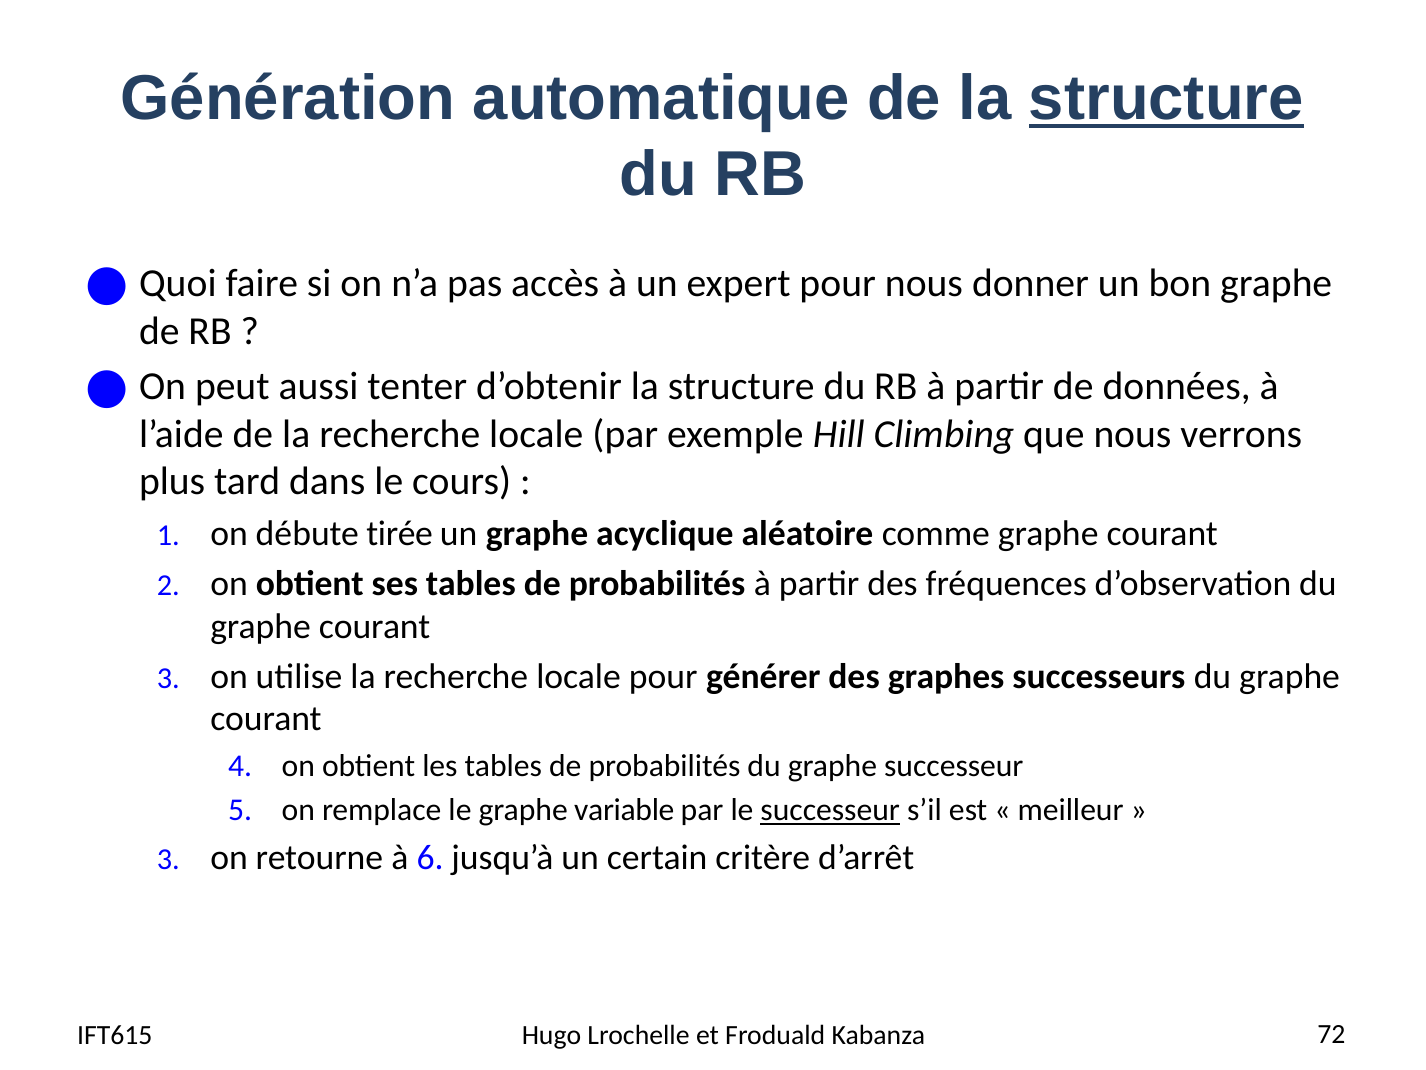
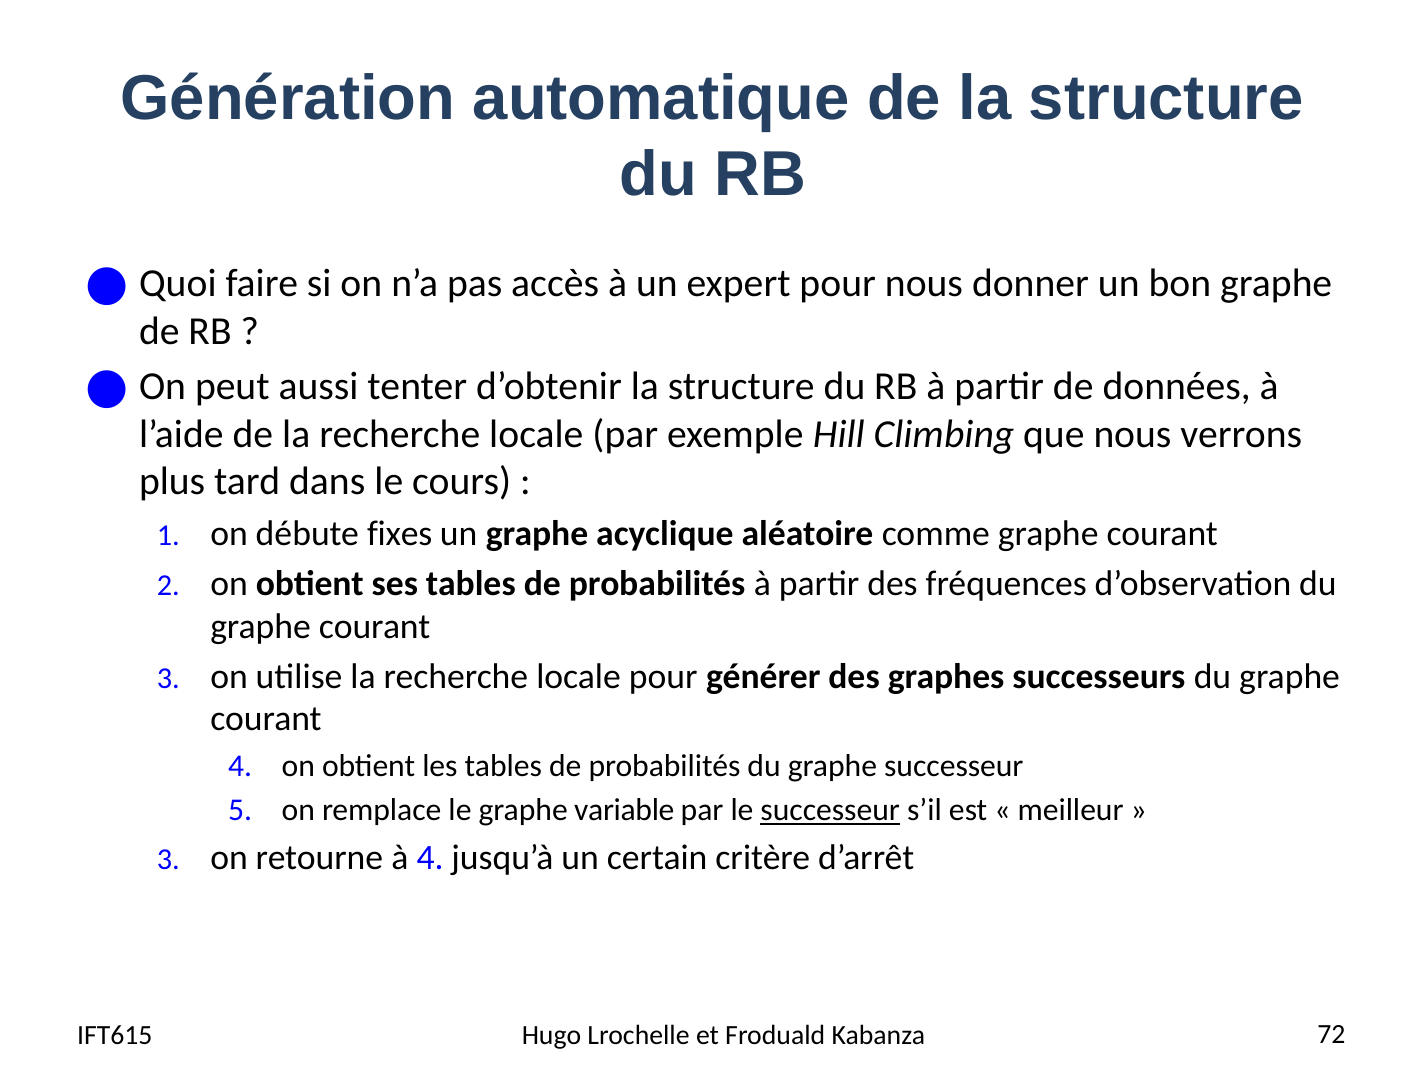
structure at (1166, 98) underline: present -> none
tirée: tirée -> fixes
à 6: 6 -> 4
